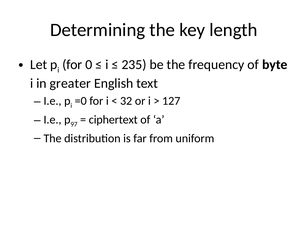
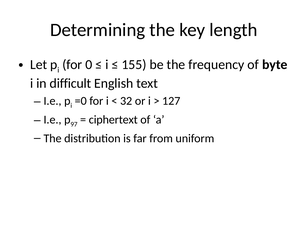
235: 235 -> 155
greater: greater -> difficult
